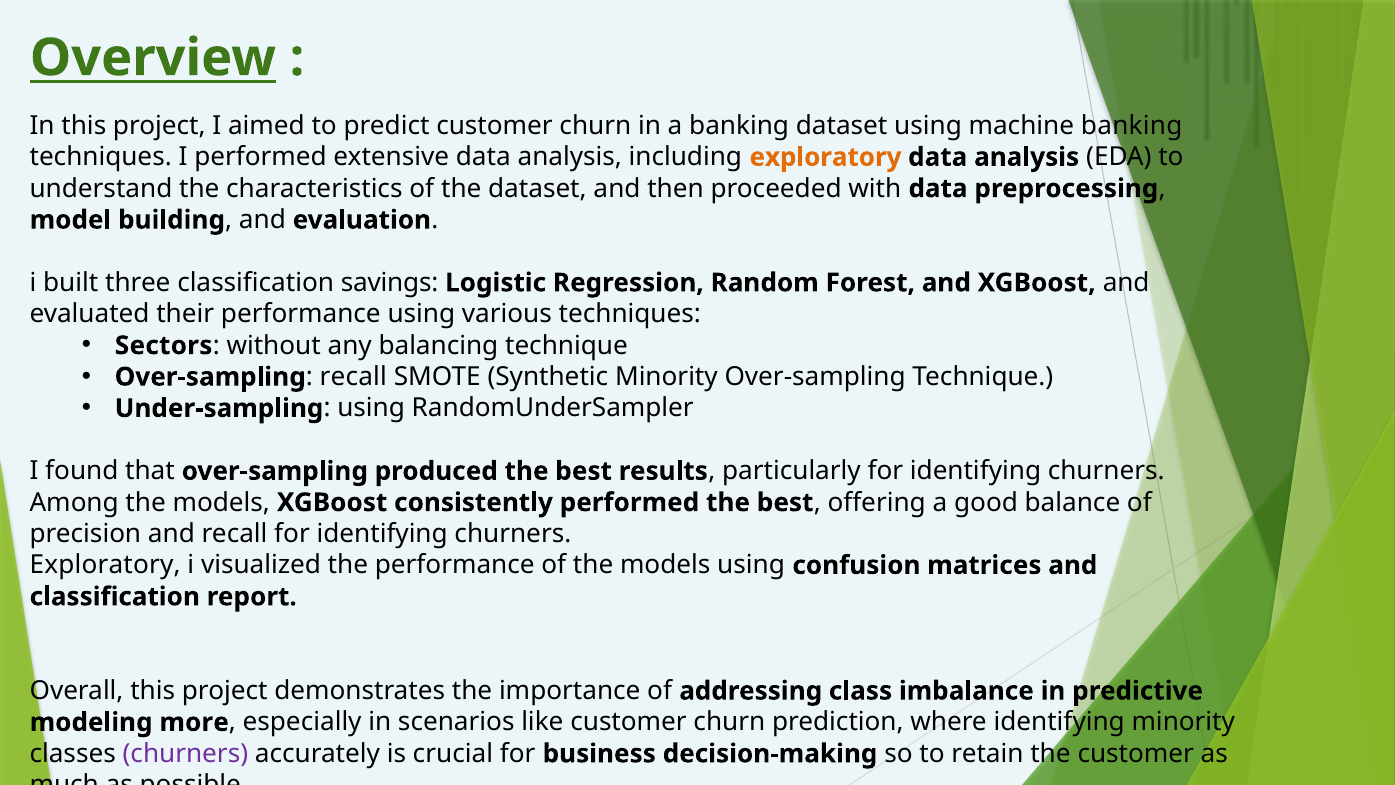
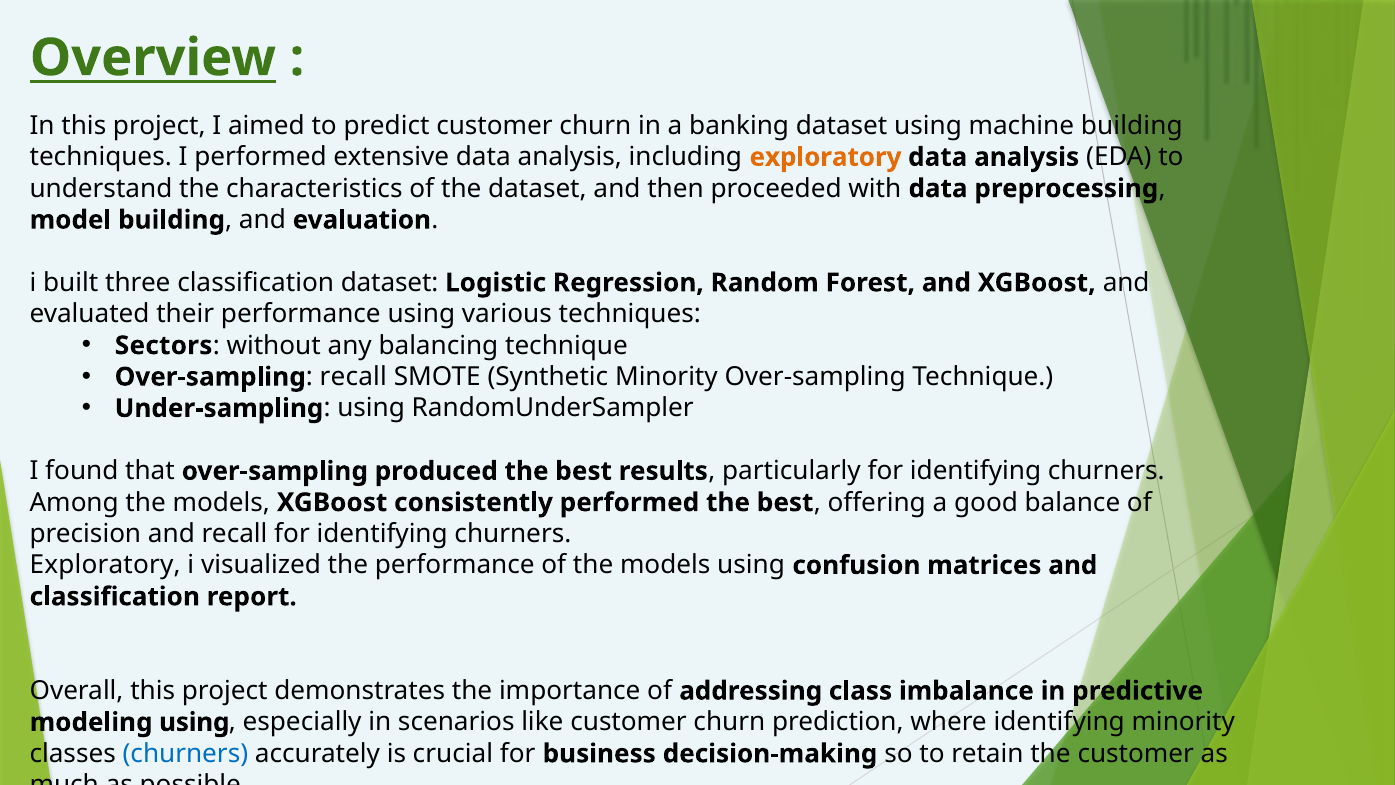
machine banking: banking -> building
classification savings: savings -> dataset
modeling more: more -> using
churners at (185, 753) colour: purple -> blue
